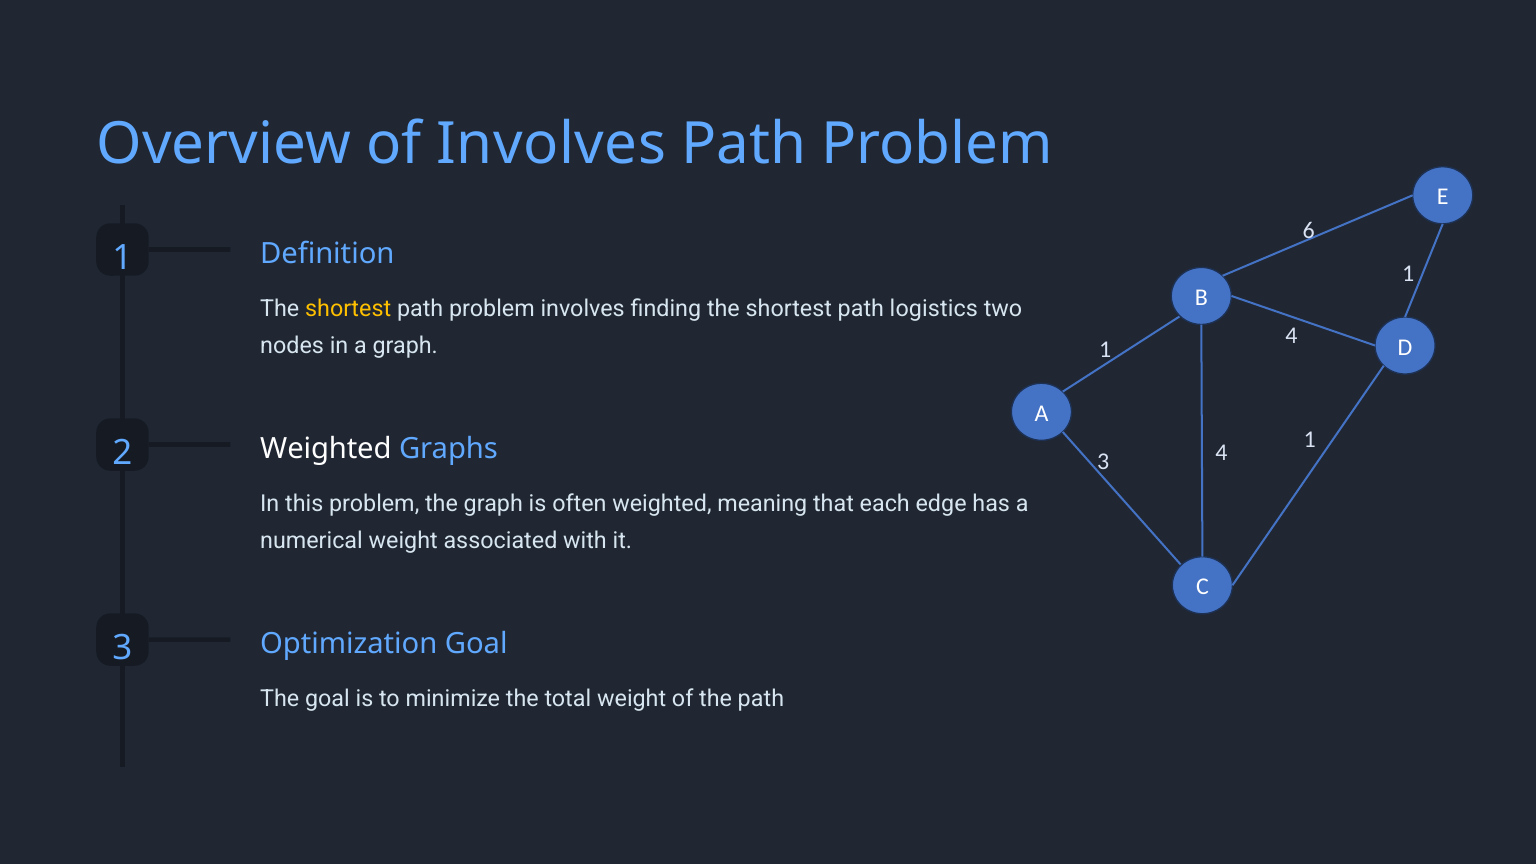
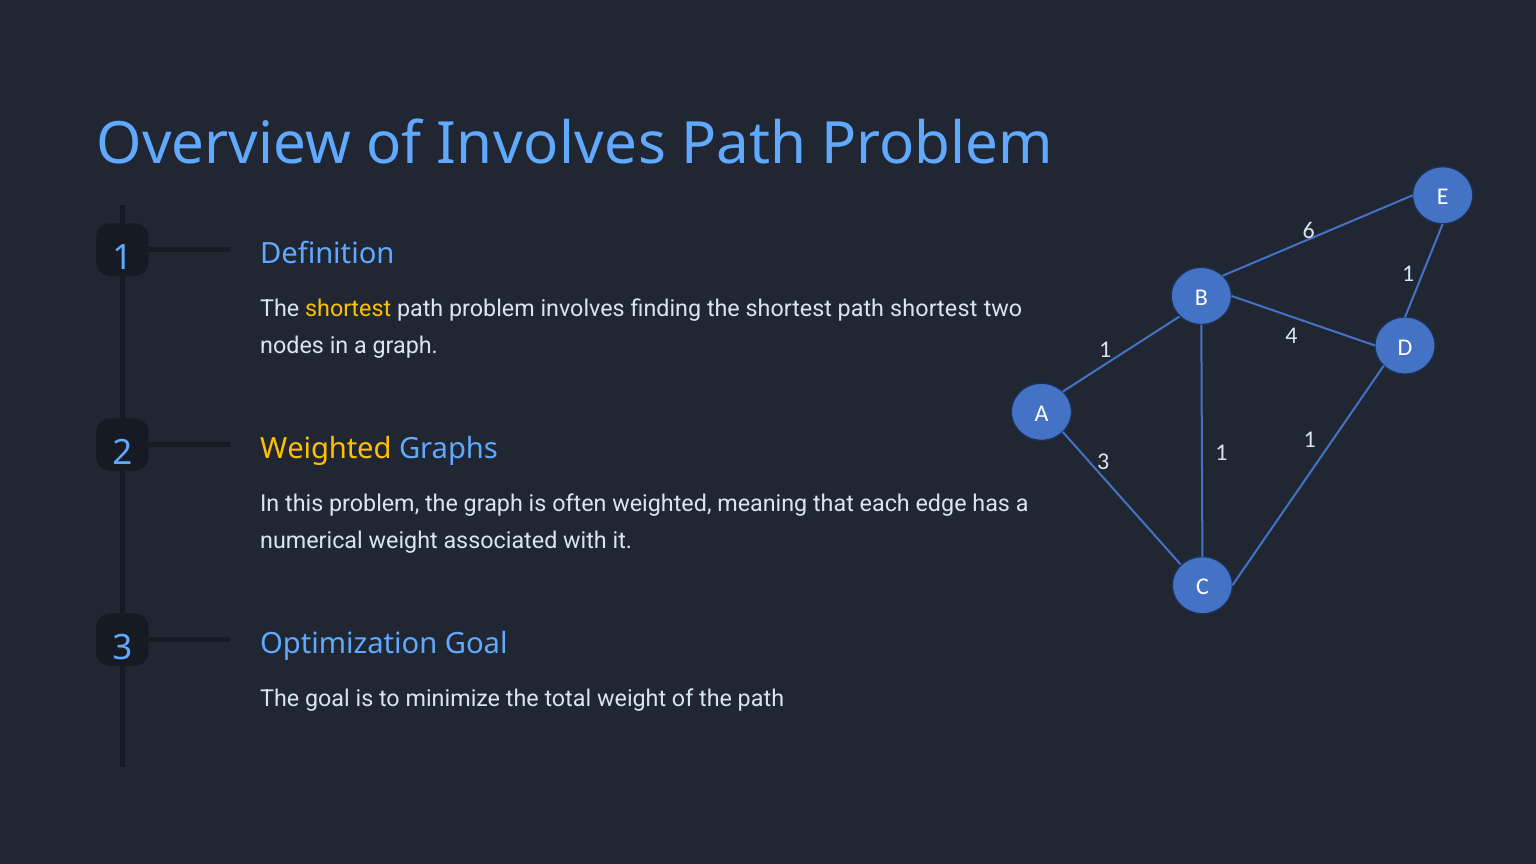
path logistics: logistics -> shortest
Weighted at (326, 449) colour: white -> yellow
3 4: 4 -> 1
